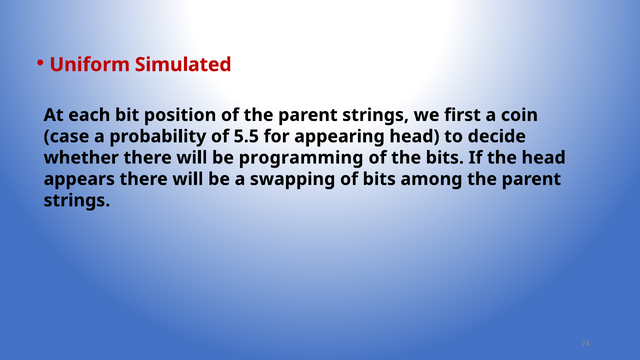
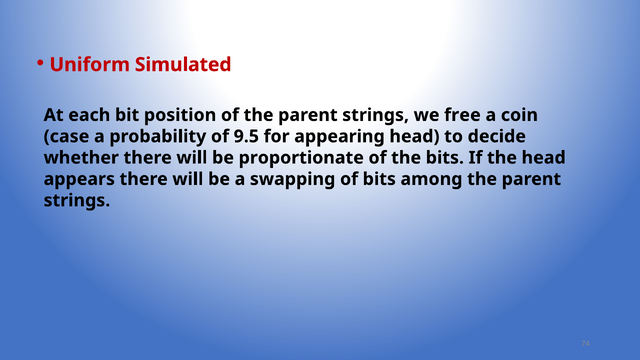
first: first -> free
5.5: 5.5 -> 9.5
programming: programming -> proportionate
